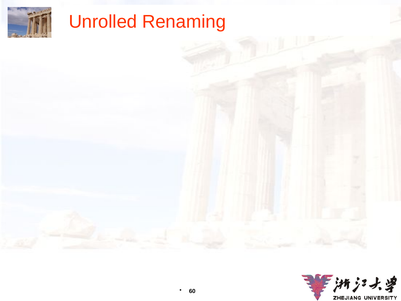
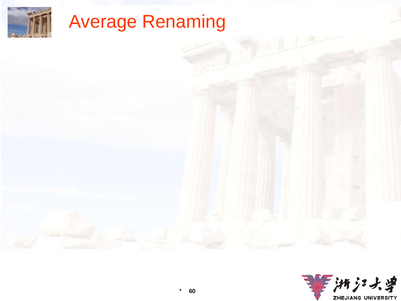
Unrolled: Unrolled -> Average
